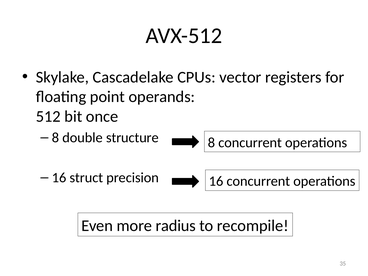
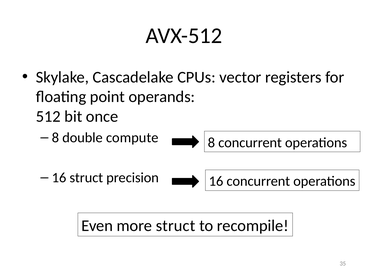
structure: structure -> compute
more radius: radius -> struct
